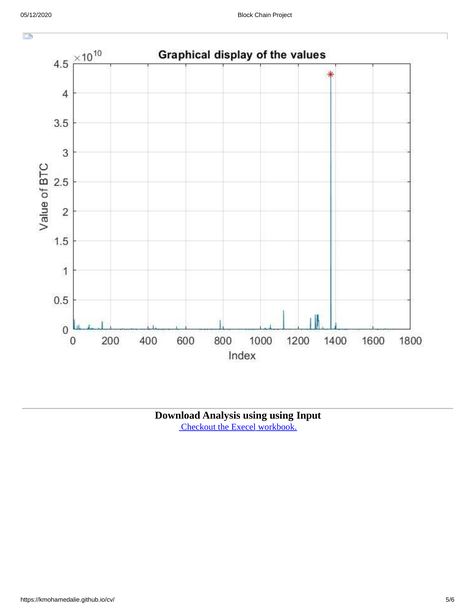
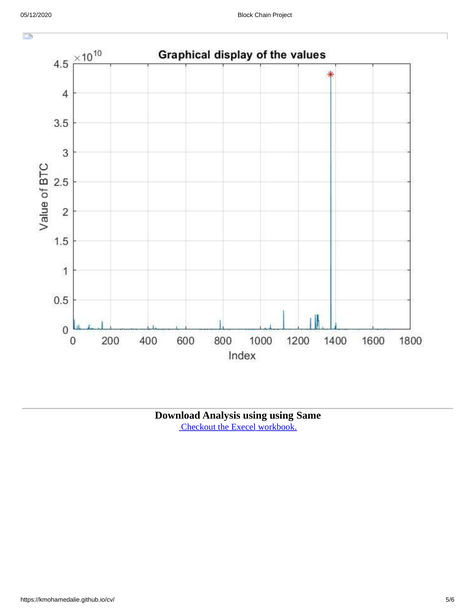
Input: Input -> Same
